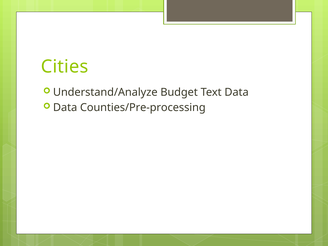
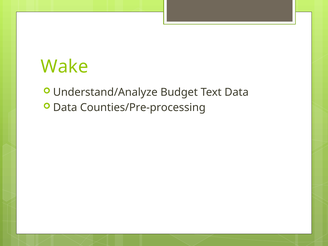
Cities: Cities -> Wake
